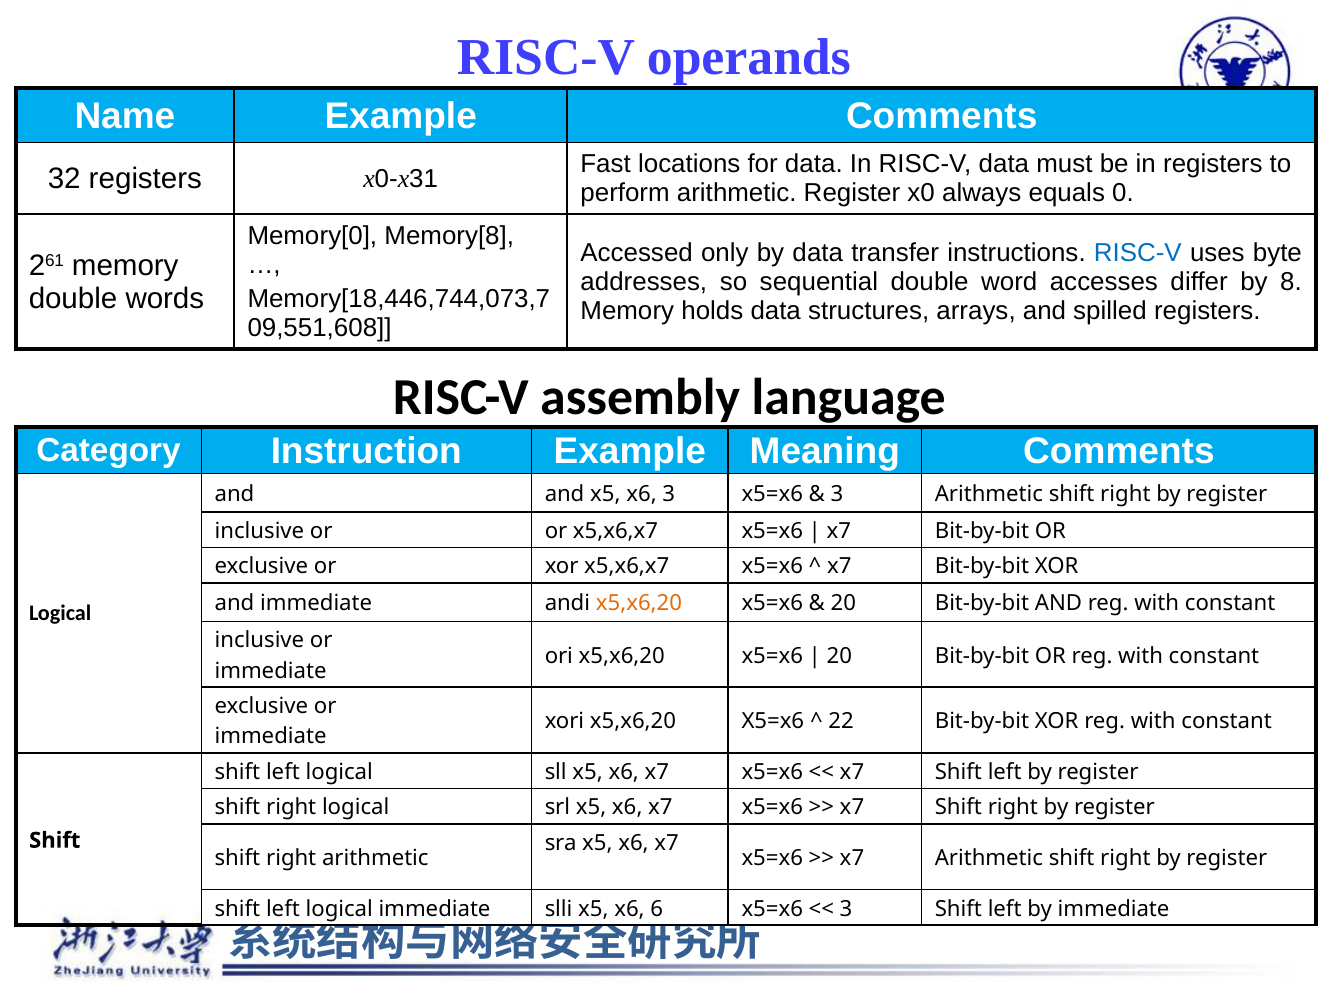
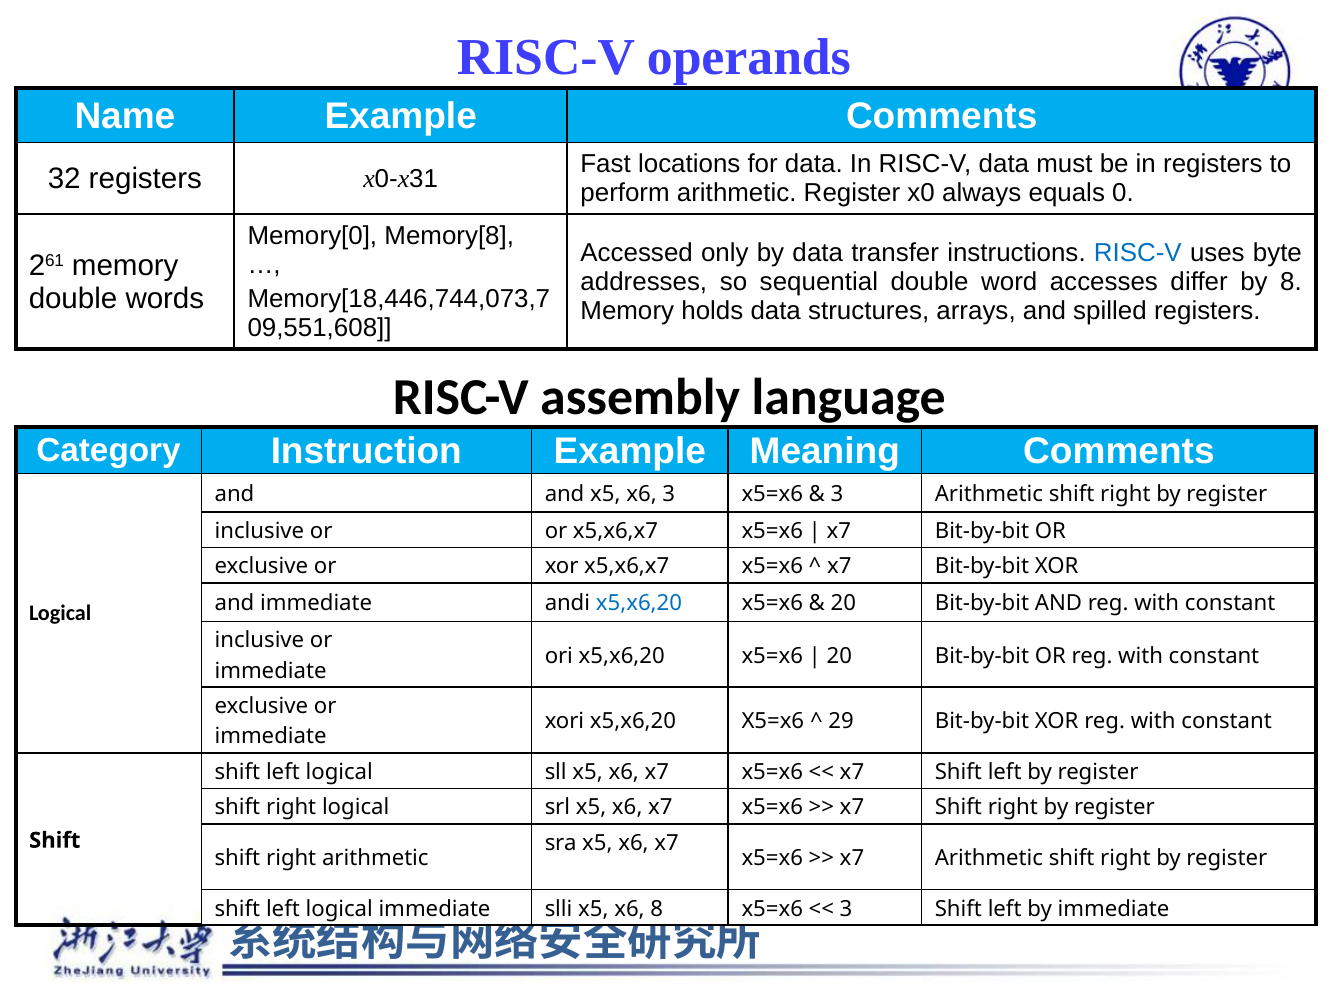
x5,x6,20 at (639, 604) colour: orange -> blue
22: 22 -> 29
x6 6: 6 -> 8
